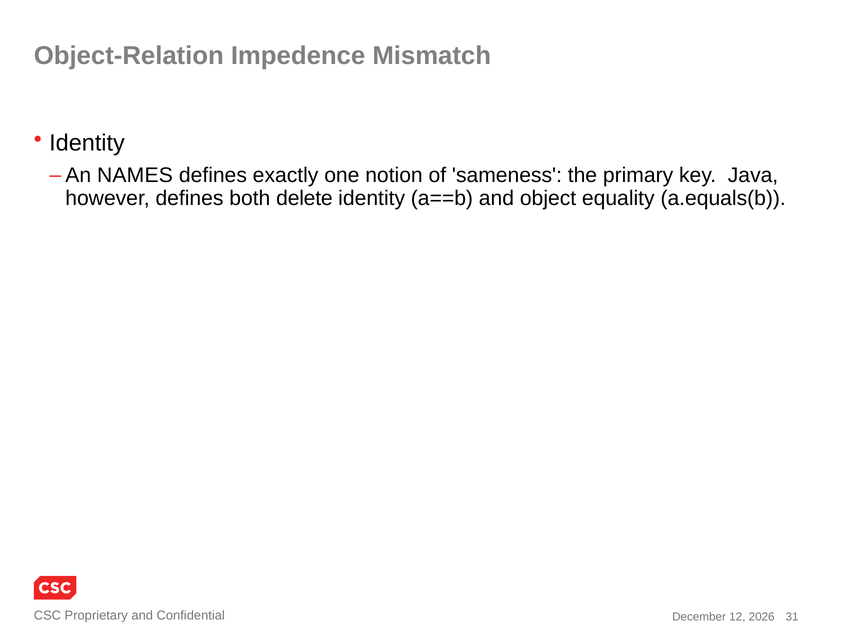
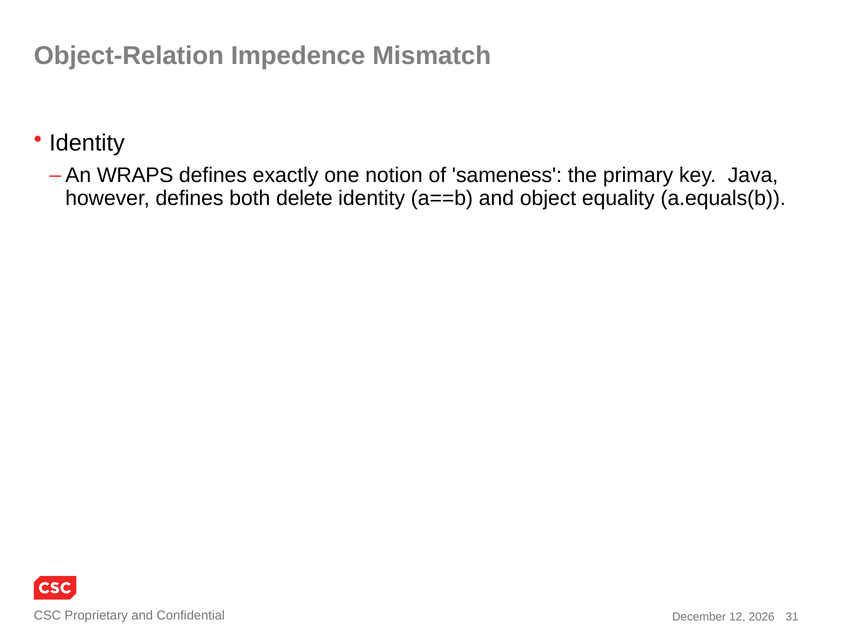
NAMES: NAMES -> WRAPS
